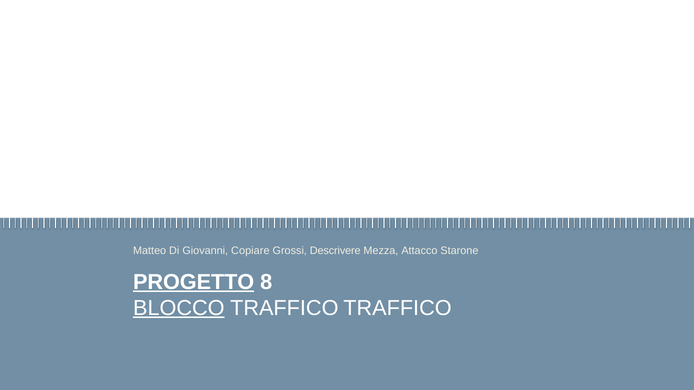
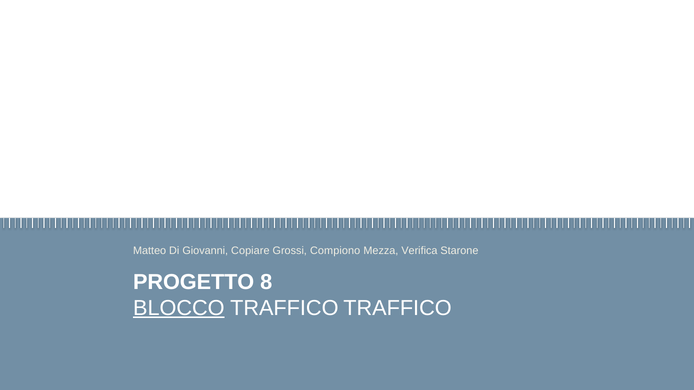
Descrivere: Descrivere -> Compiono
Attacco: Attacco -> Verifica
PROGETTO underline: present -> none
